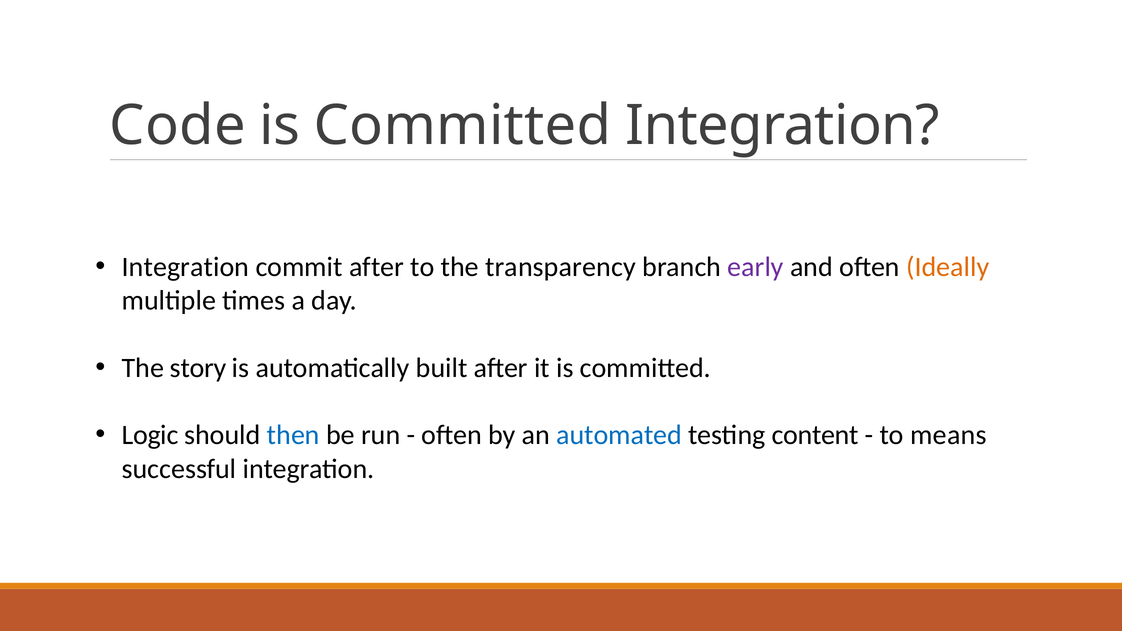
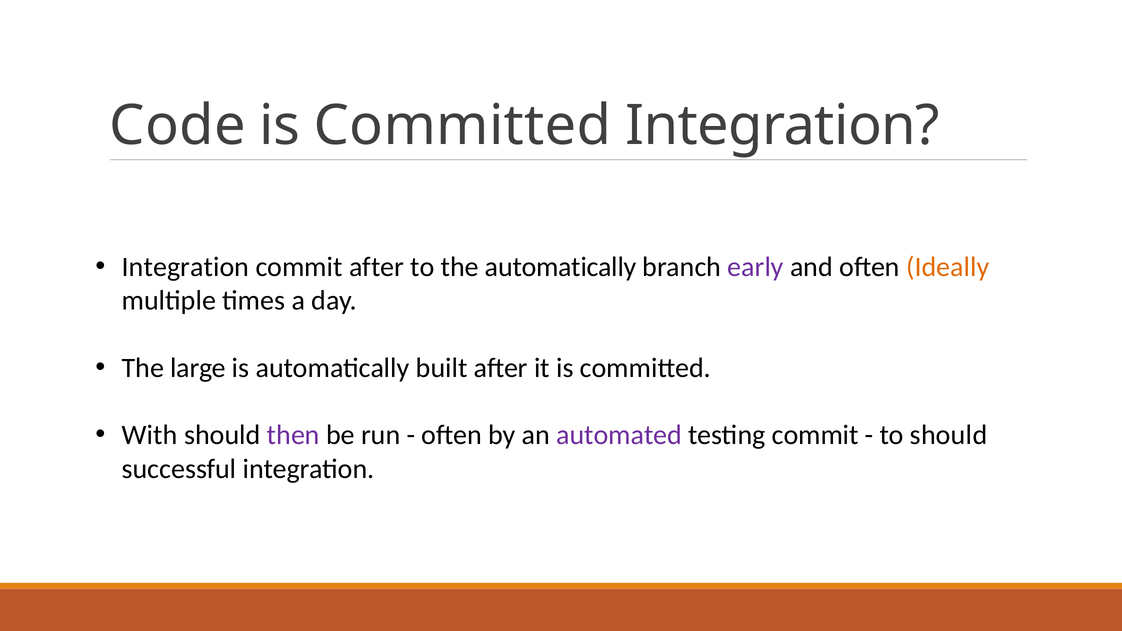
the transparency: transparency -> automatically
story: story -> large
Logic: Logic -> With
then colour: blue -> purple
automated colour: blue -> purple
testing content: content -> commit
to means: means -> should
